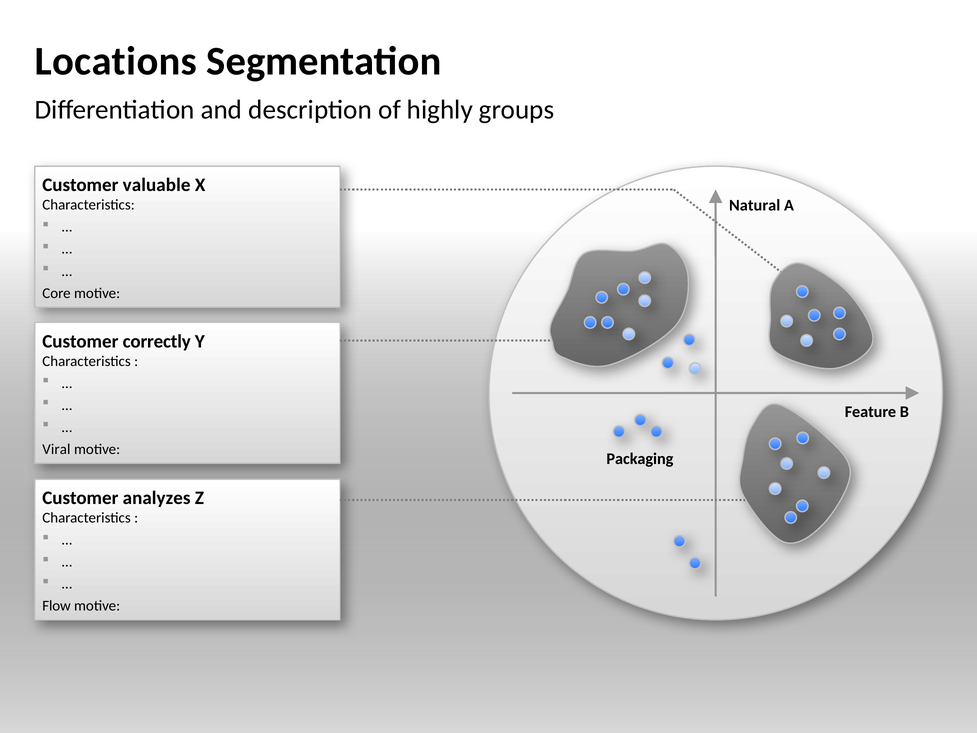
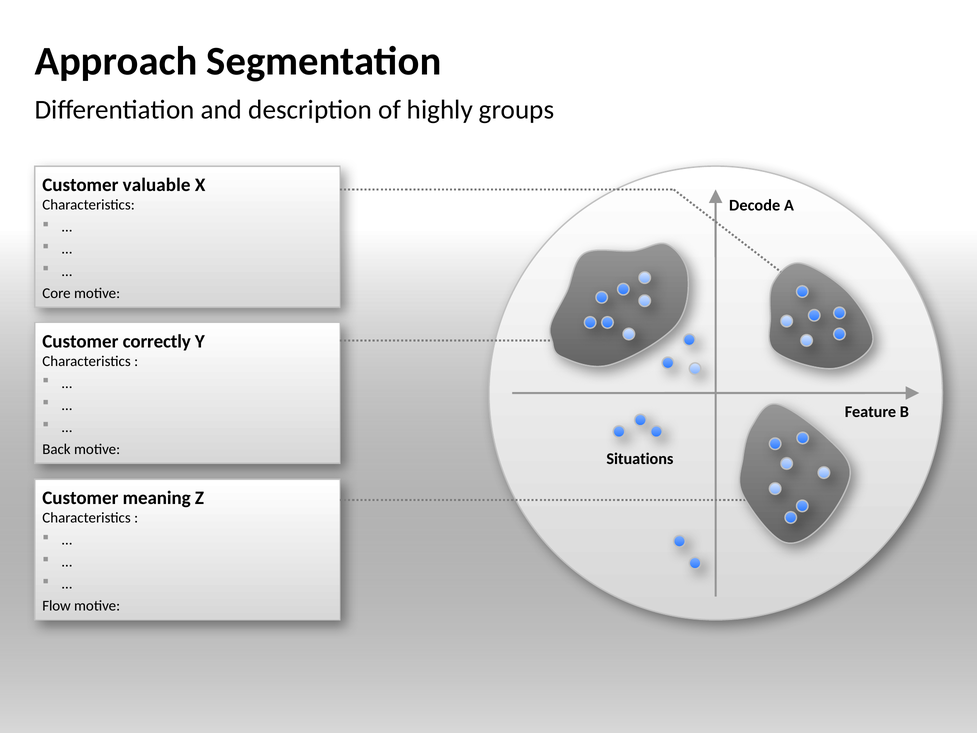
Locations: Locations -> Approach
Natural: Natural -> Decode
Viral: Viral -> Back
Packaging: Packaging -> Situations
analyzes: analyzes -> meaning
